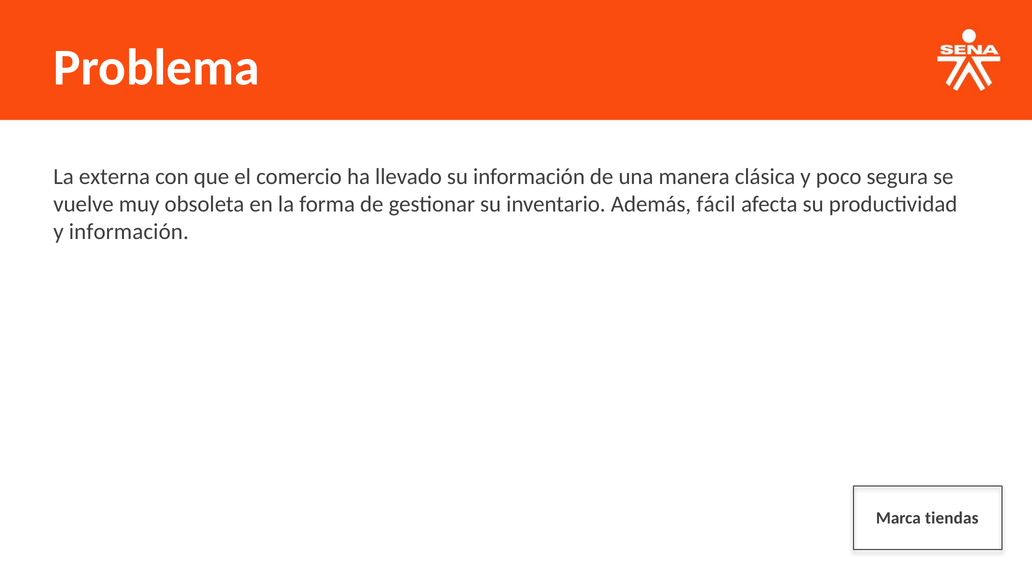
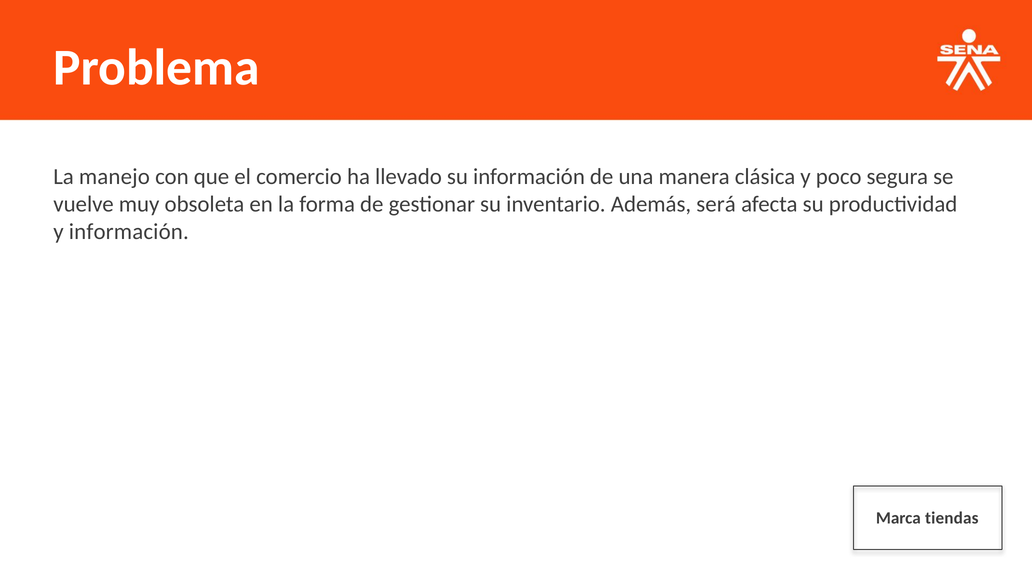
externa: externa -> manejo
fácil: fácil -> será
